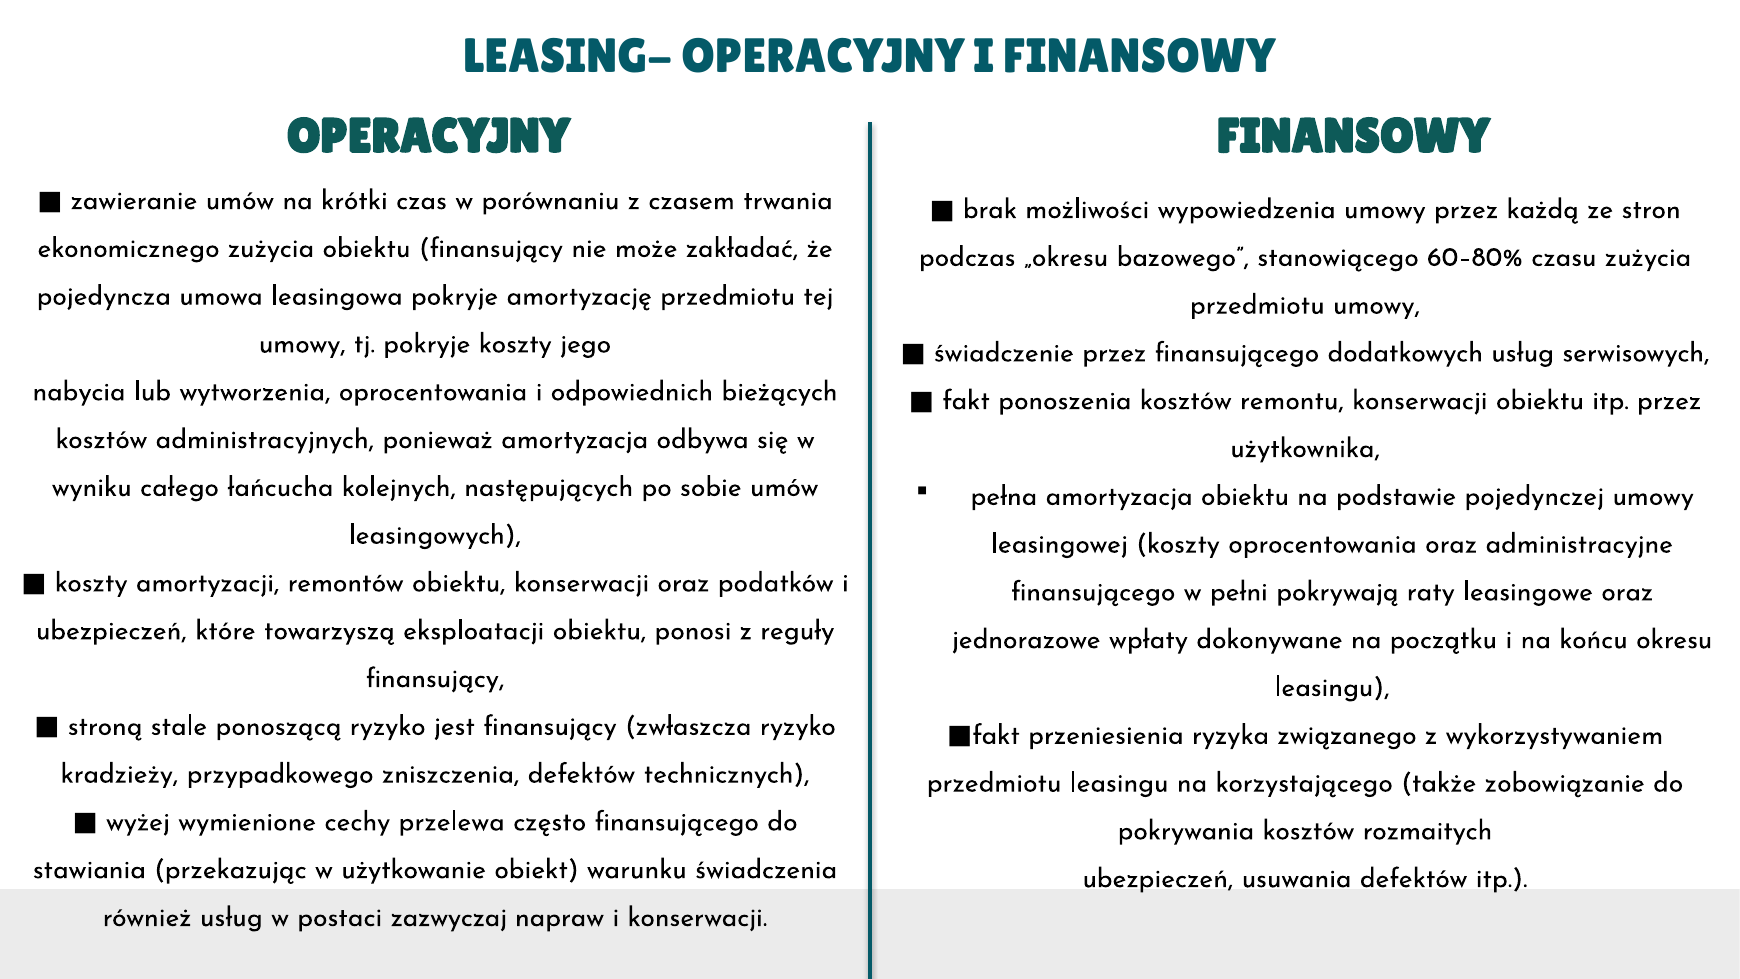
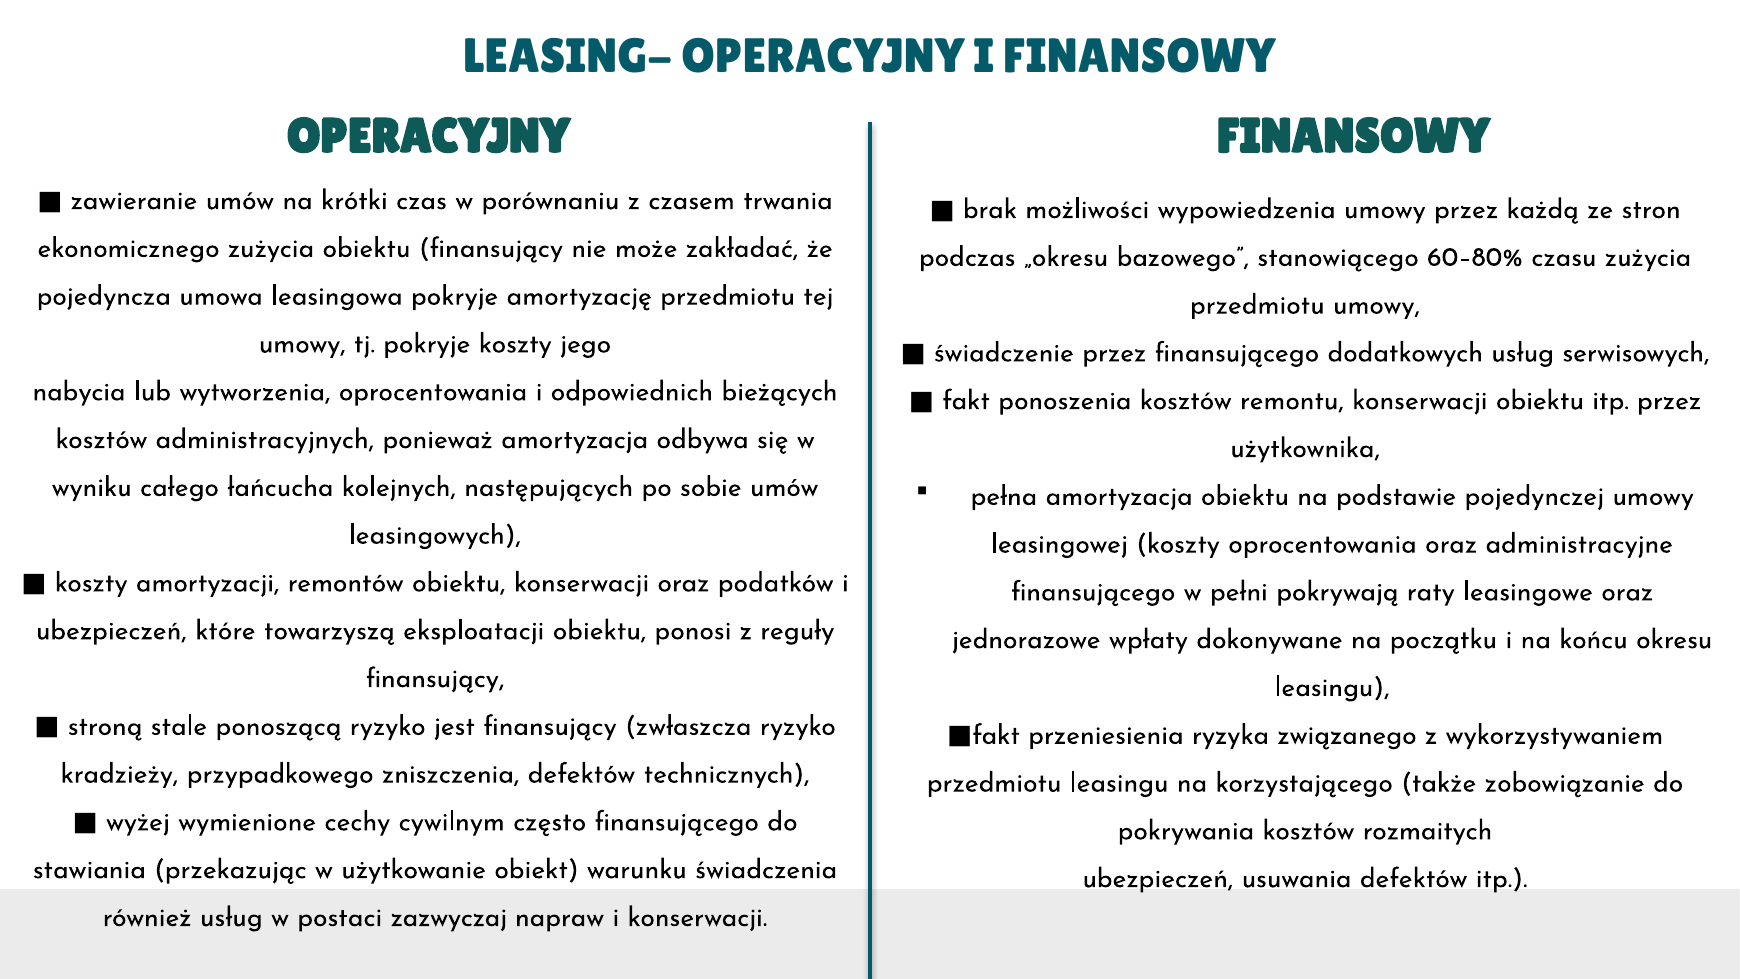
przelewa: przelewa -> cywilnym
